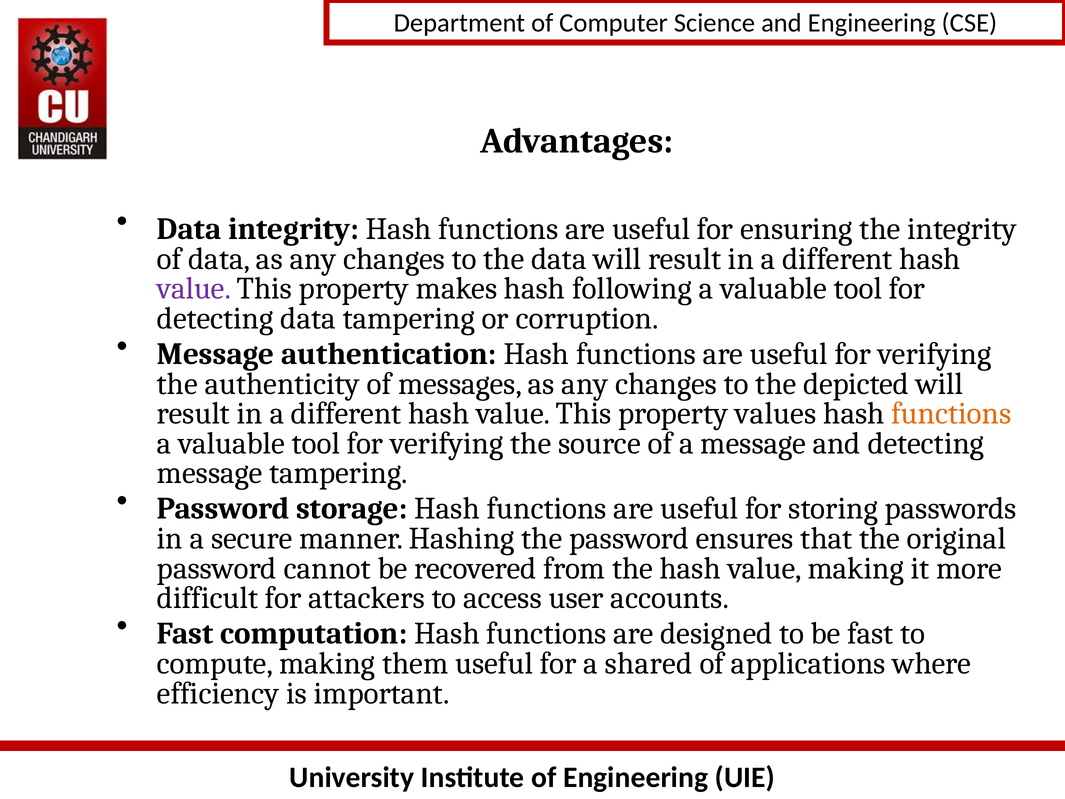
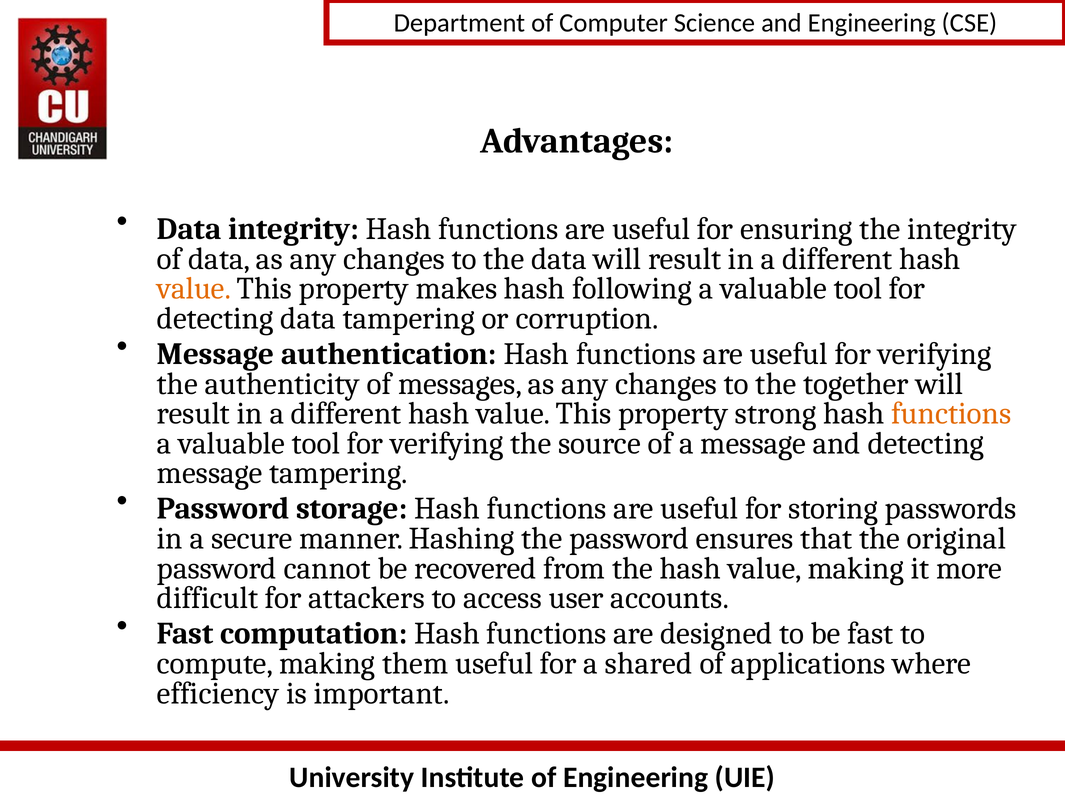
value at (194, 289) colour: purple -> orange
depicted: depicted -> together
values: values -> strong
